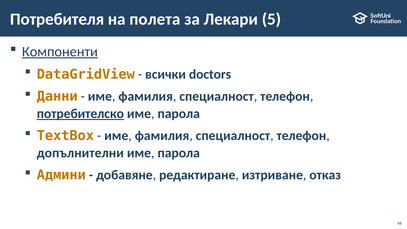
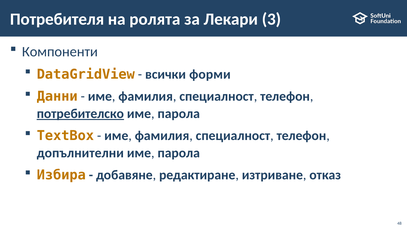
полета: полета -> ролята
5: 5 -> 3
Компоненти underline: present -> none
doctors: doctors -> форми
Админи: Админи -> Избира
